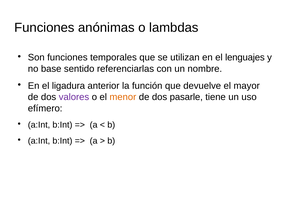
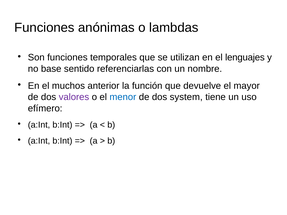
ligadura: ligadura -> muchos
menor colour: orange -> blue
pasarle: pasarle -> system
